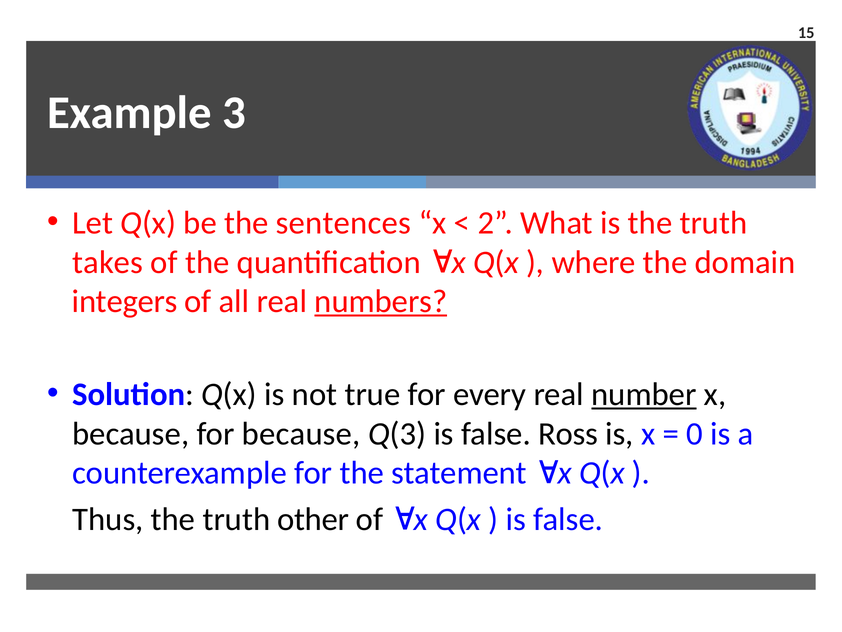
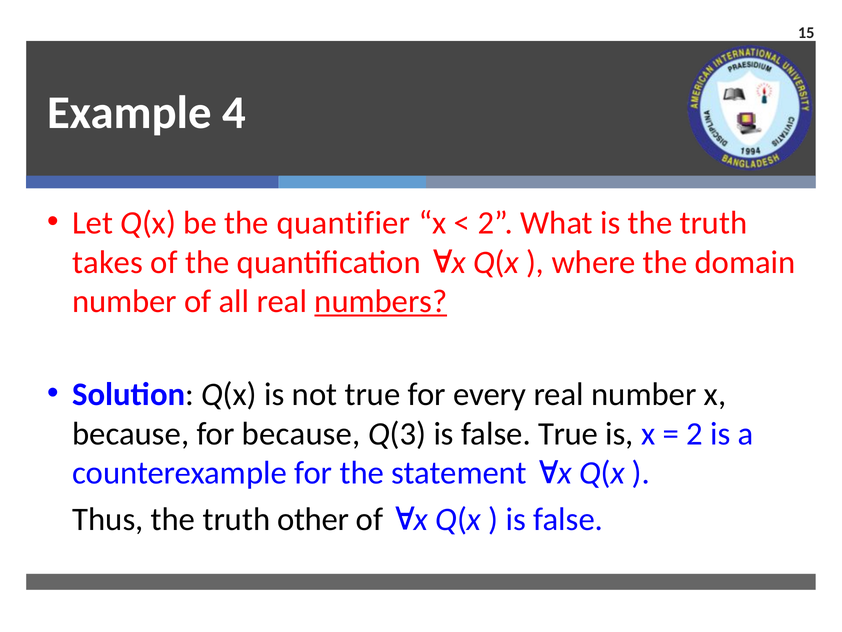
3: 3 -> 4
sentences: sentences -> quantifier
integers at (125, 301): integers -> number
number at (644, 394) underline: present -> none
false Ross: Ross -> True
0 at (695, 433): 0 -> 2
